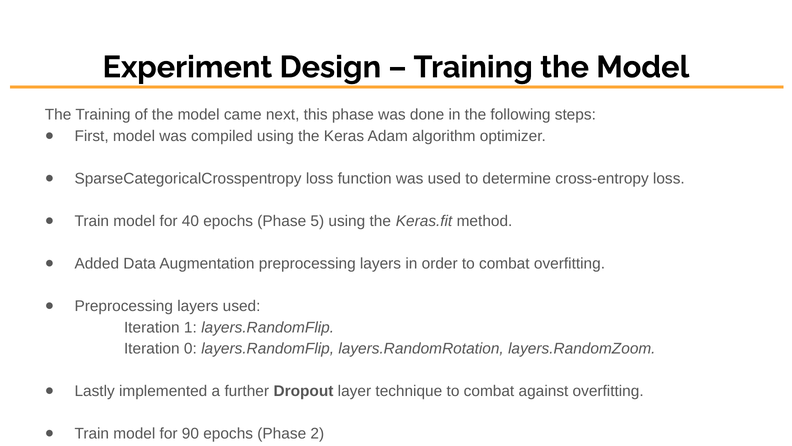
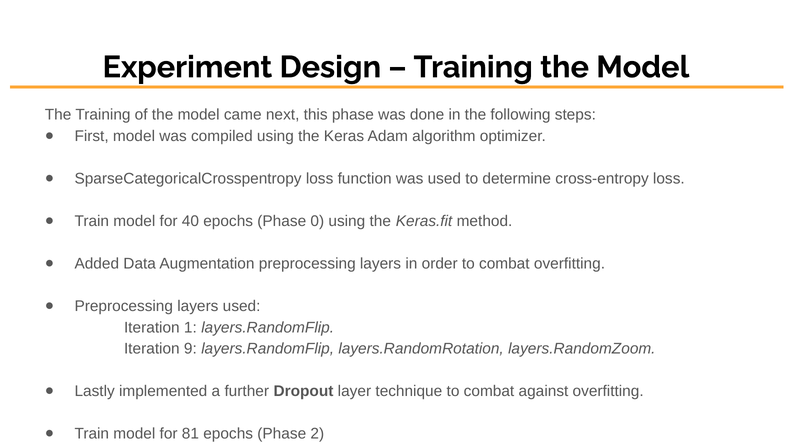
5: 5 -> 0
0: 0 -> 9
90: 90 -> 81
